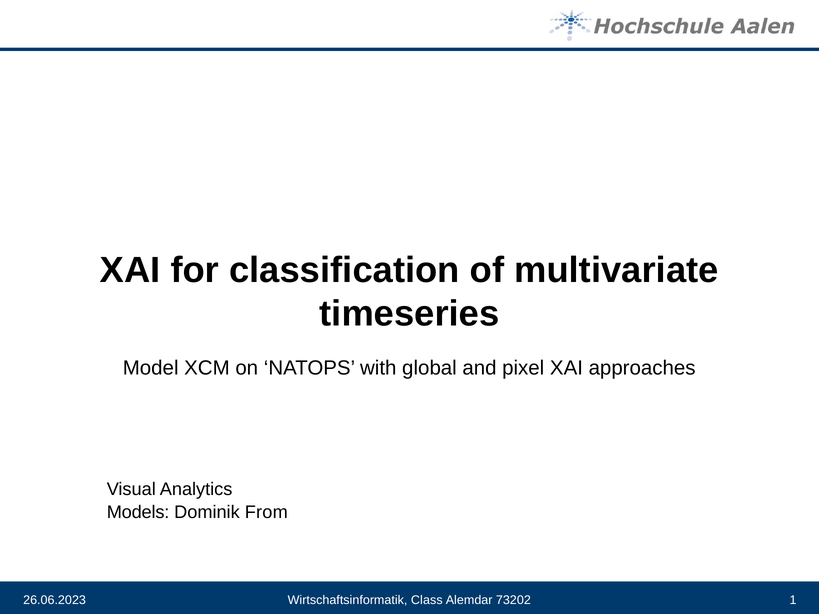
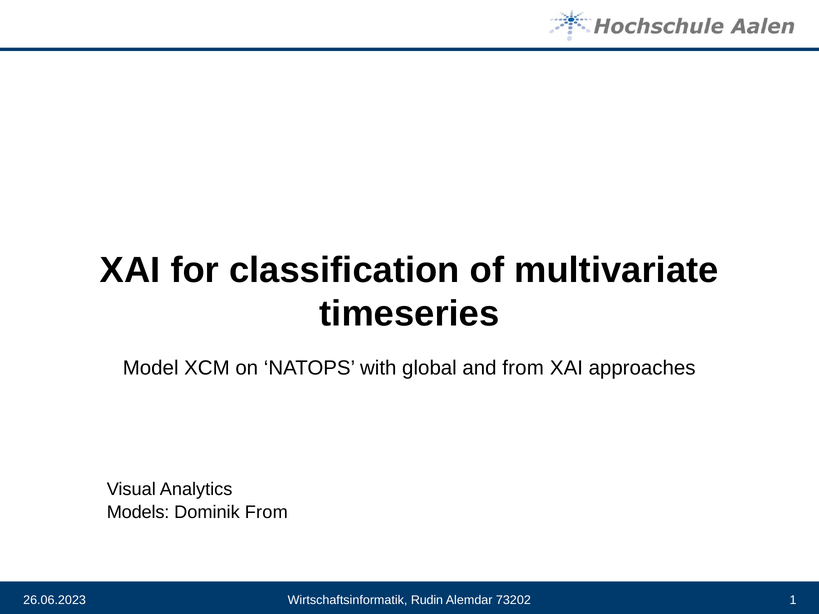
and pixel: pixel -> from
Class: Class -> Rudin
